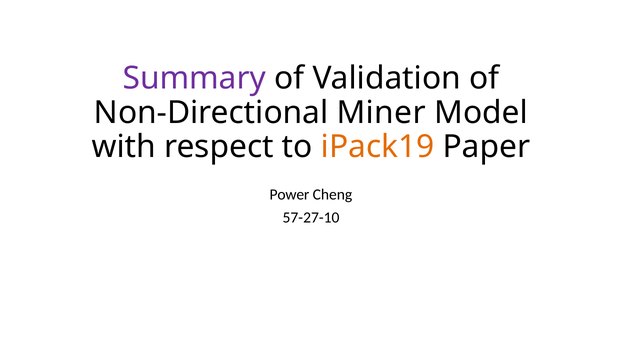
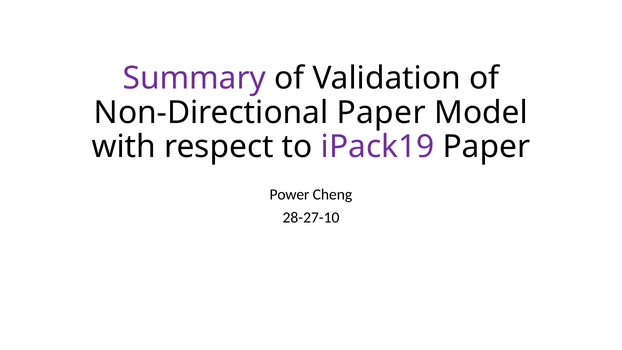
Non-Directional Miner: Miner -> Paper
iPack19 colour: orange -> purple
57-27-10: 57-27-10 -> 28-27-10
